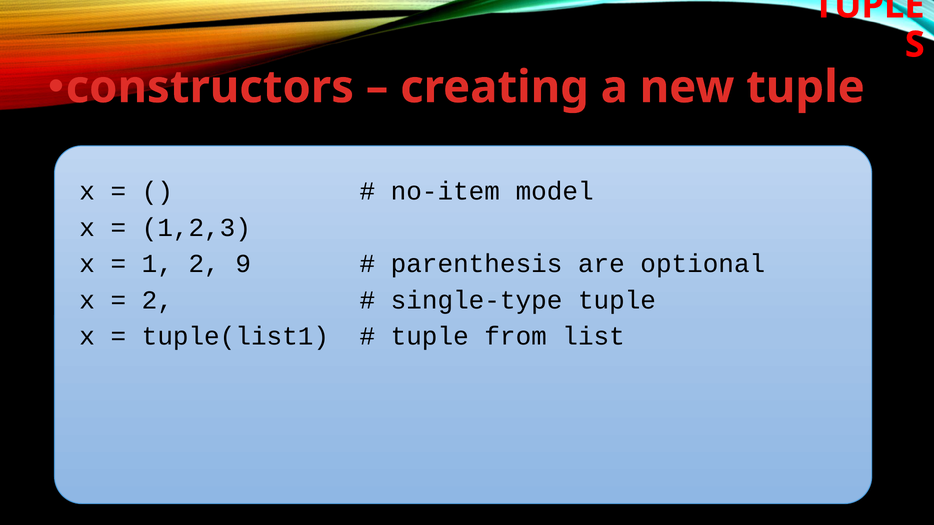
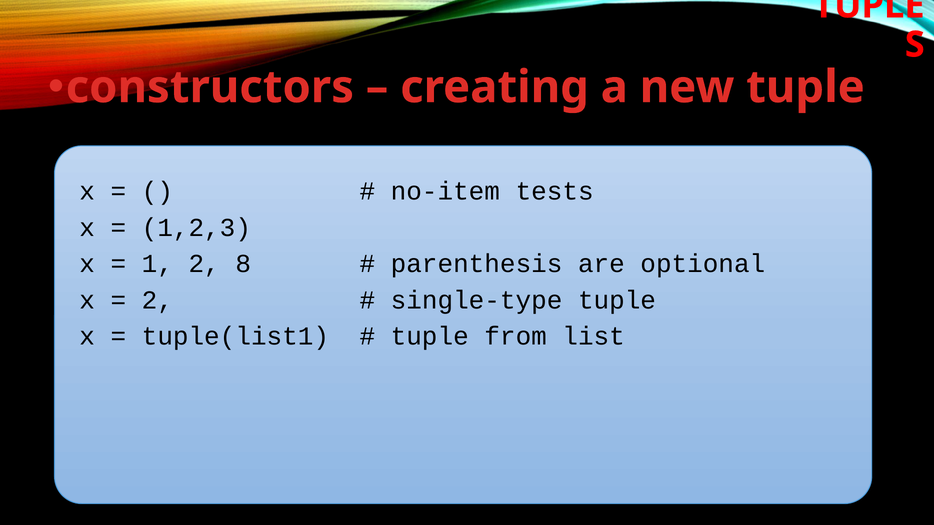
model: model -> tests
9: 9 -> 8
